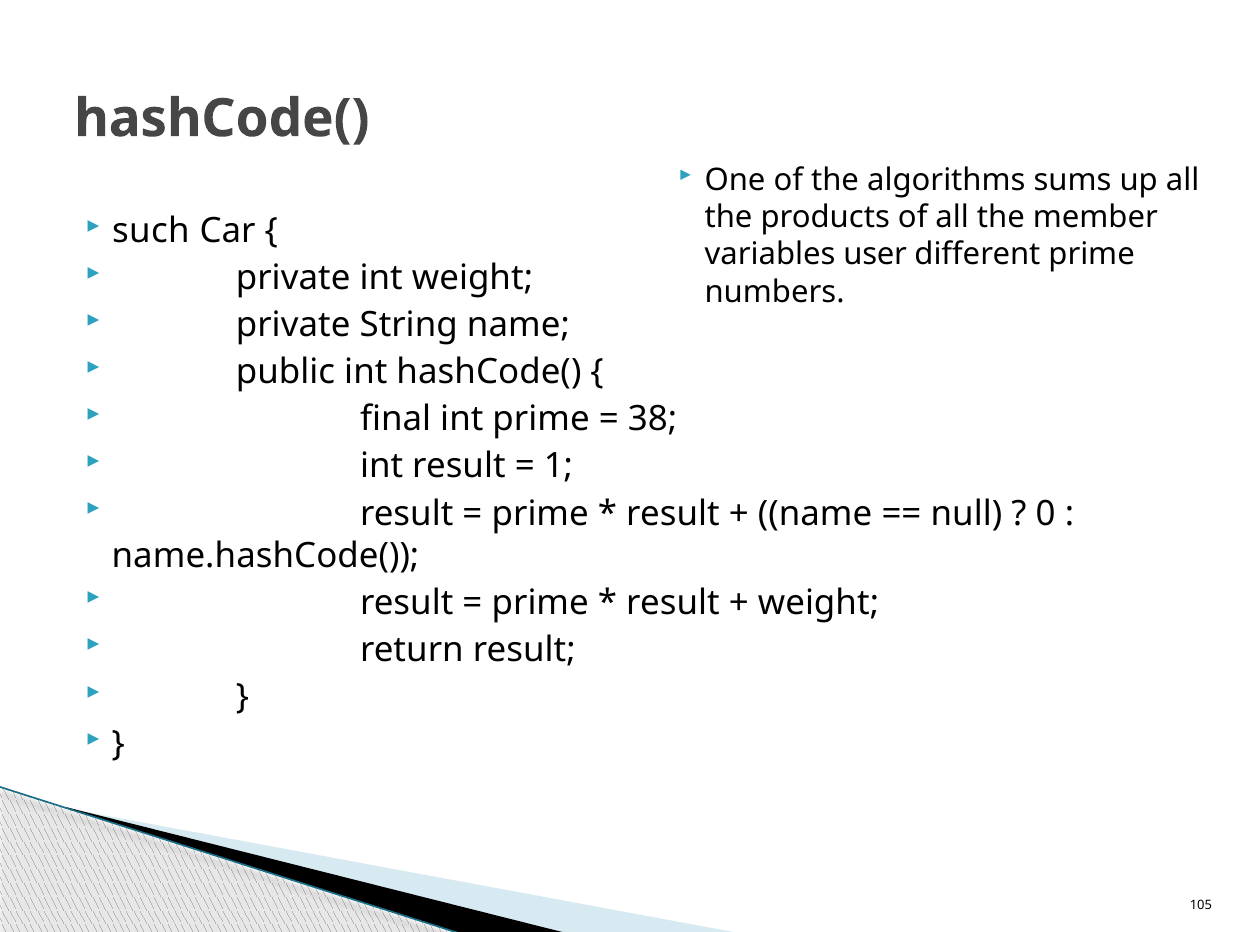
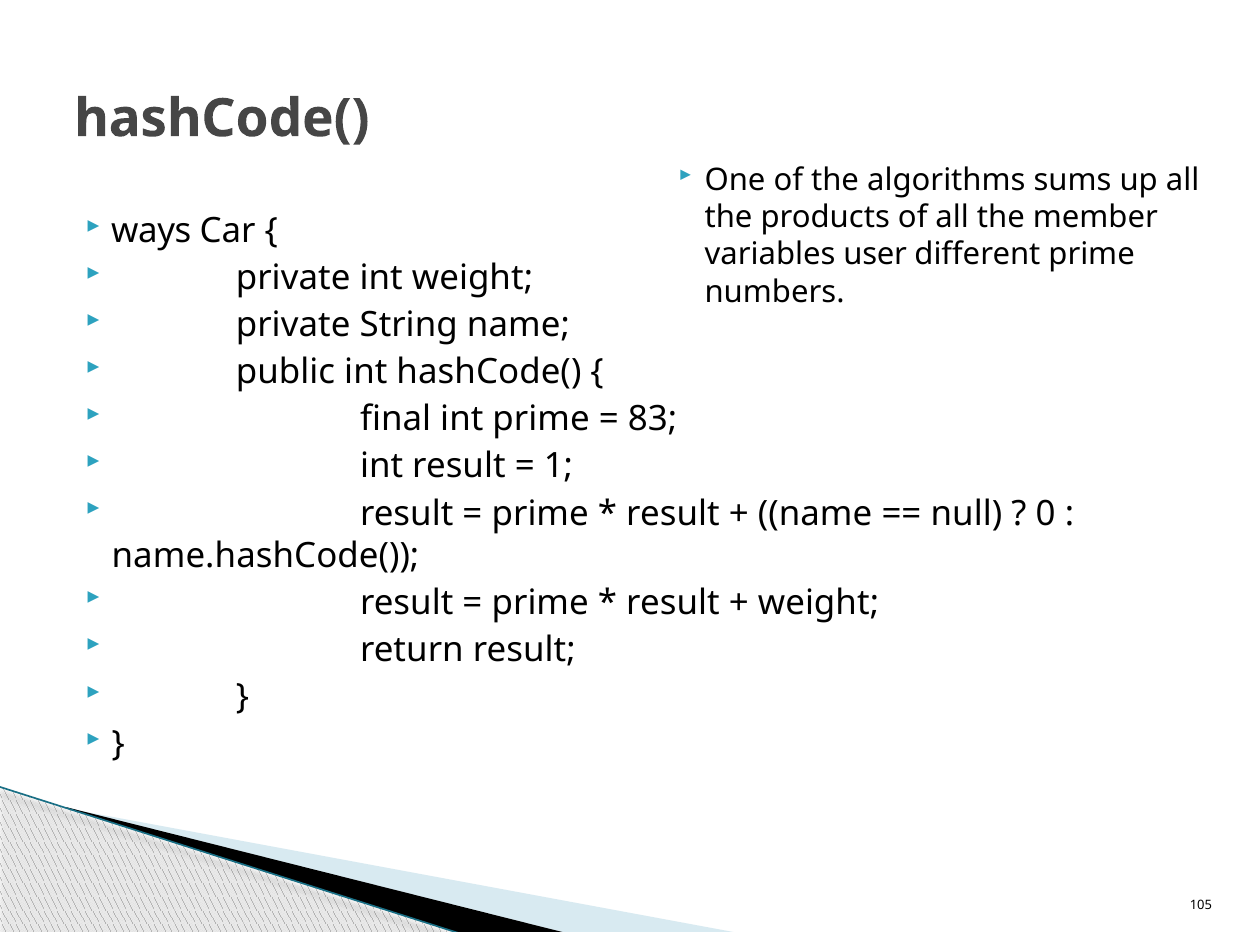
such: such -> ways
38: 38 -> 83
